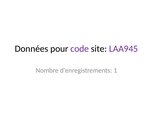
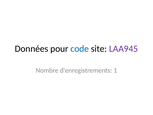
code colour: purple -> blue
